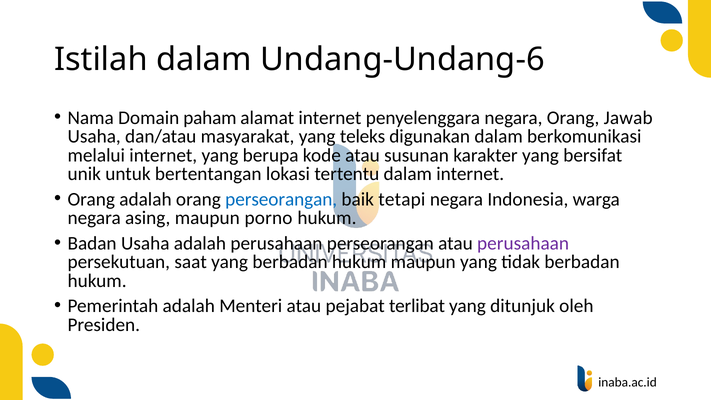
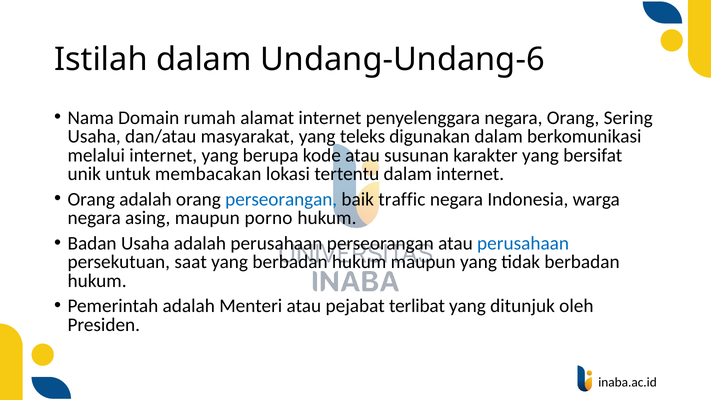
paham: paham -> rumah
Jawab: Jawab -> Sering
bertentangan: bertentangan -> membacakan
tetapi: tetapi -> traffic
perusahaan at (523, 243) colour: purple -> blue
